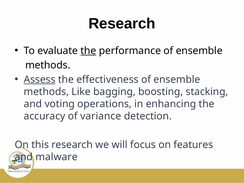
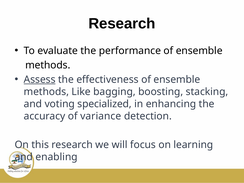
the at (88, 51) underline: present -> none
operations: operations -> specialized
features: features -> learning
malware: malware -> enabling
